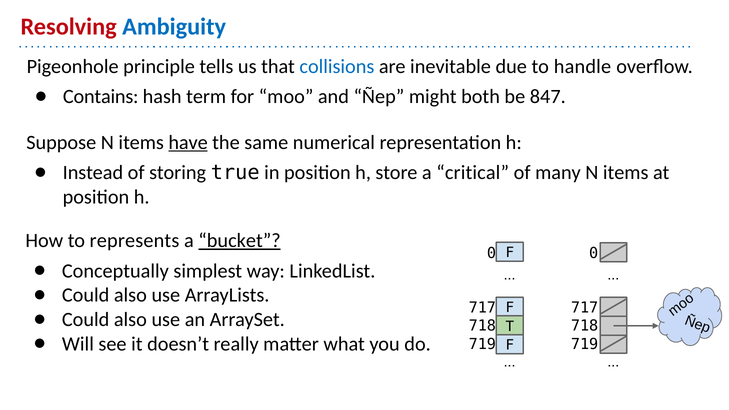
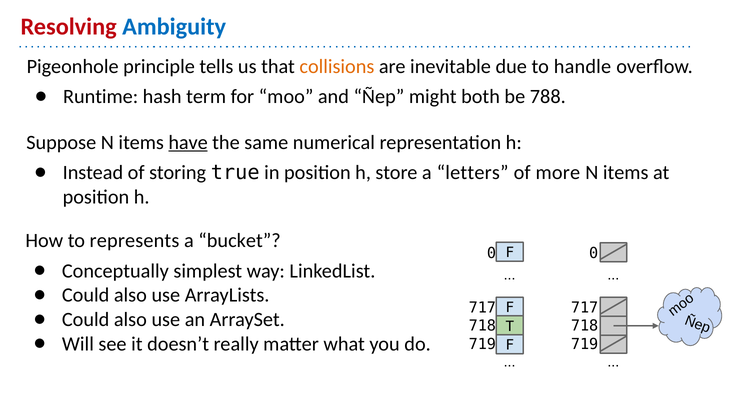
collisions colour: blue -> orange
Contains: Contains -> Runtime
847: 847 -> 788
critical: critical -> letters
many: many -> more
bucket underline: present -> none
